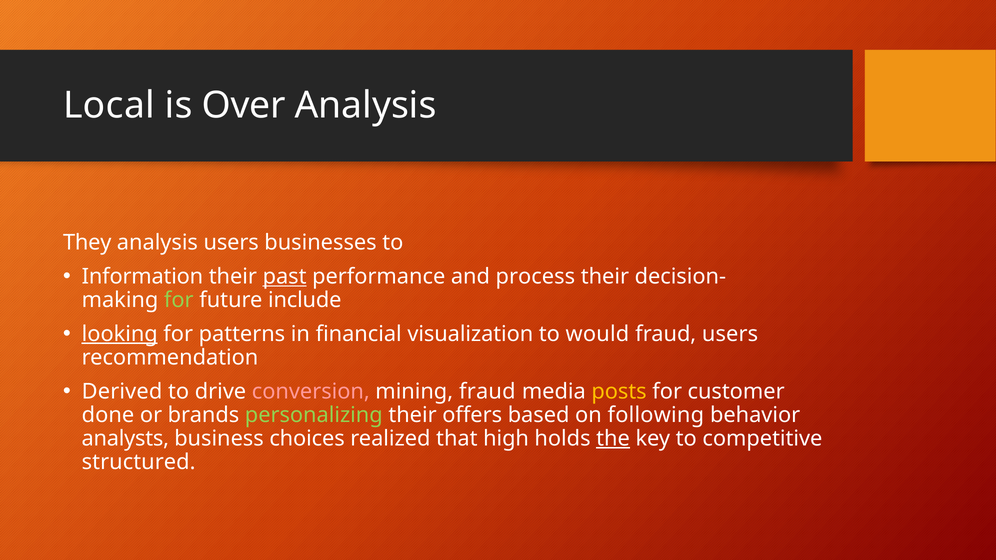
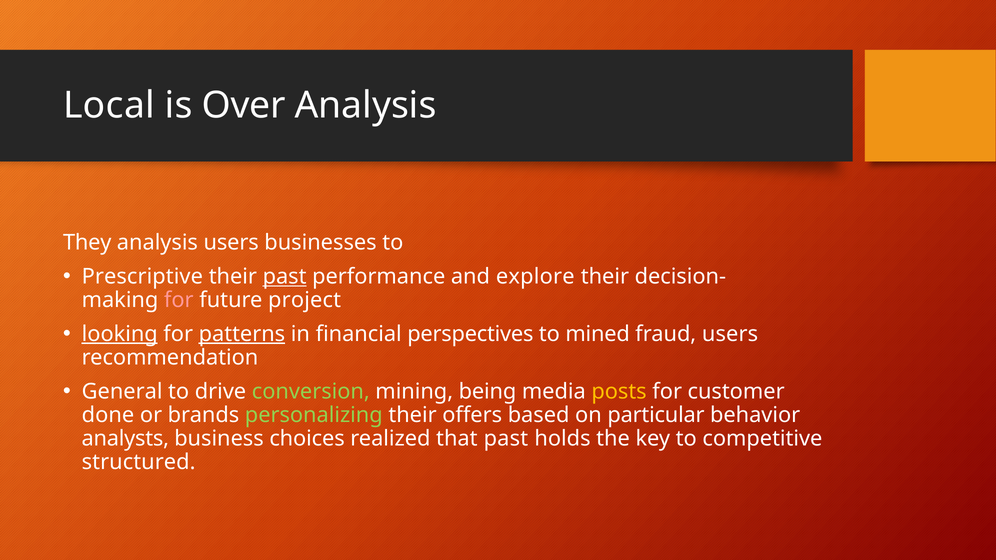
Information: Information -> Prescriptive
process: process -> explore
for at (179, 300) colour: light green -> pink
include: include -> project
patterns underline: none -> present
visualization: visualization -> perspectives
would: would -> mined
Derived: Derived -> General
conversion colour: pink -> light green
mining fraud: fraud -> being
following: following -> particular
that high: high -> past
the underline: present -> none
